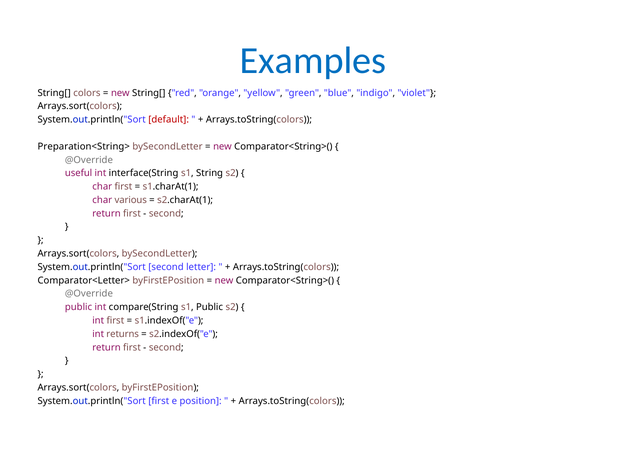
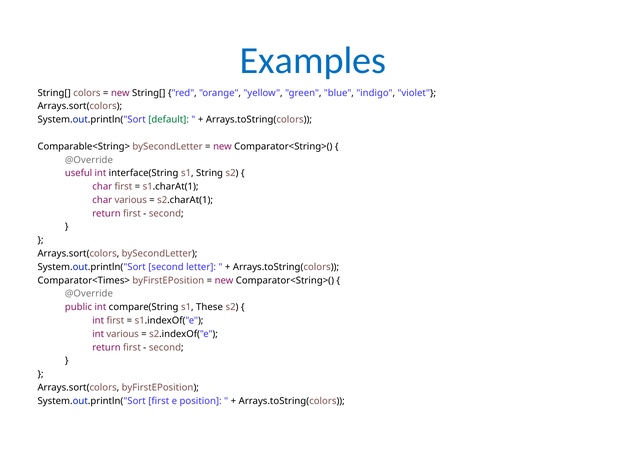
default colour: red -> green
Preparation<String>: Preparation<String> -> Comparable<String>
Comparator<Letter>: Comparator<Letter> -> Comparator<Times>
s1 Public: Public -> These
int returns: returns -> various
